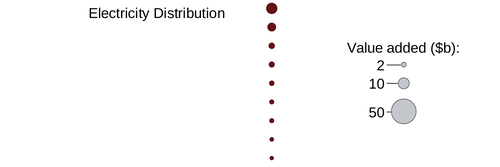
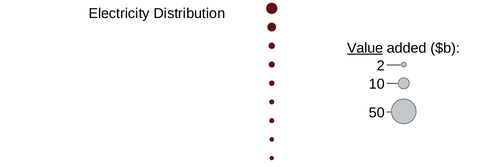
Value underline: none -> present
